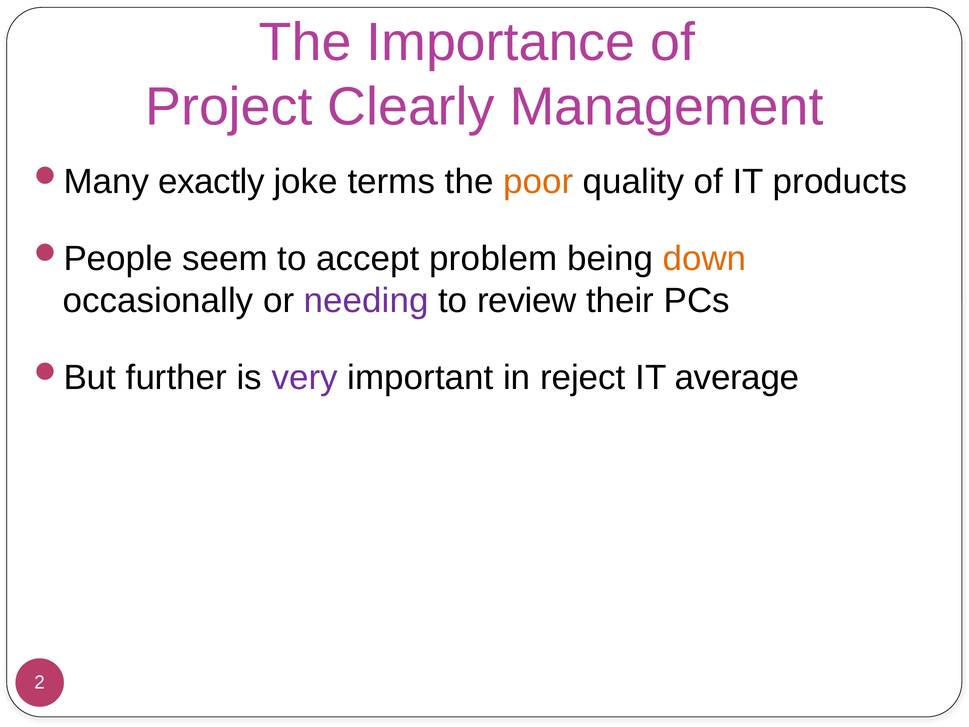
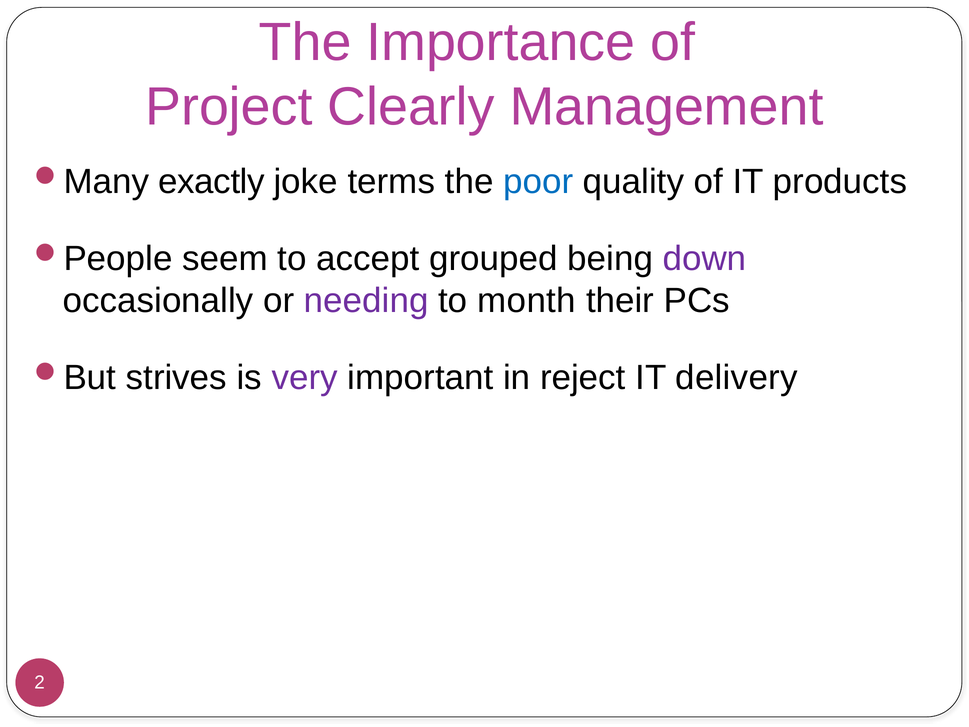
poor colour: orange -> blue
problem: problem -> grouped
down colour: orange -> purple
review: review -> month
further: further -> strives
average: average -> delivery
